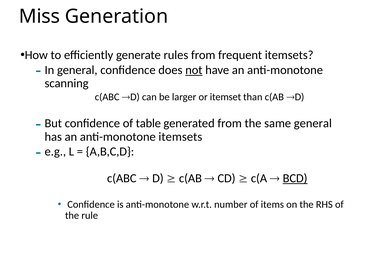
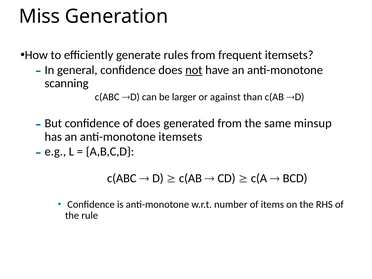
itemset: itemset -> against
of table: table -> does
same general: general -> minsup
BCD underline: present -> none
